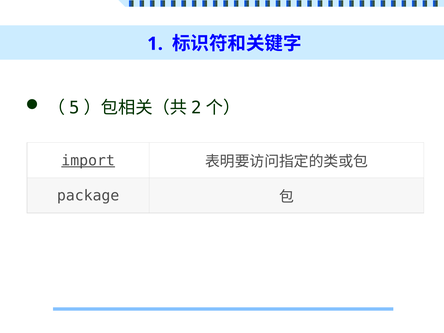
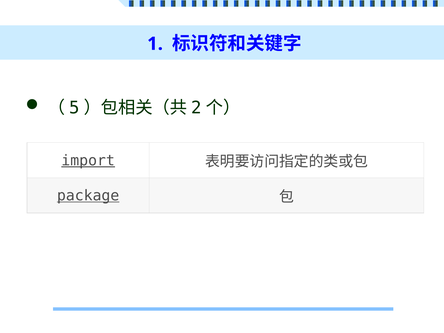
package underline: none -> present
